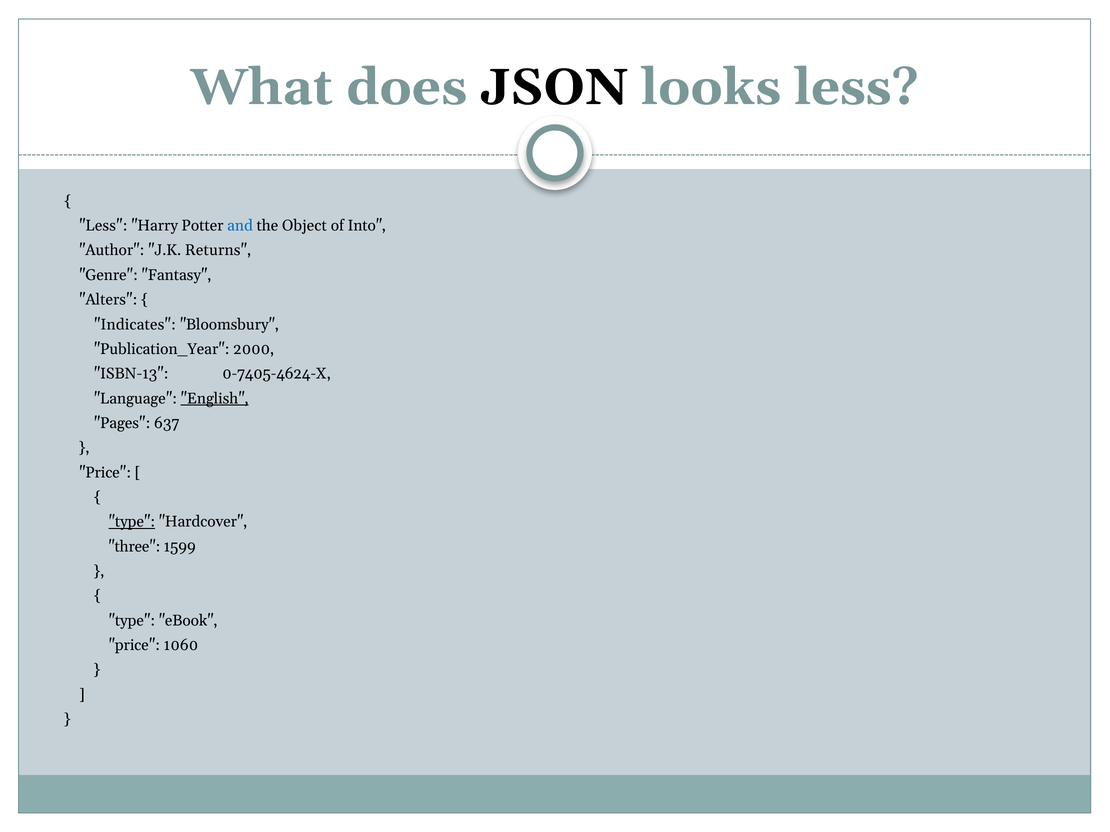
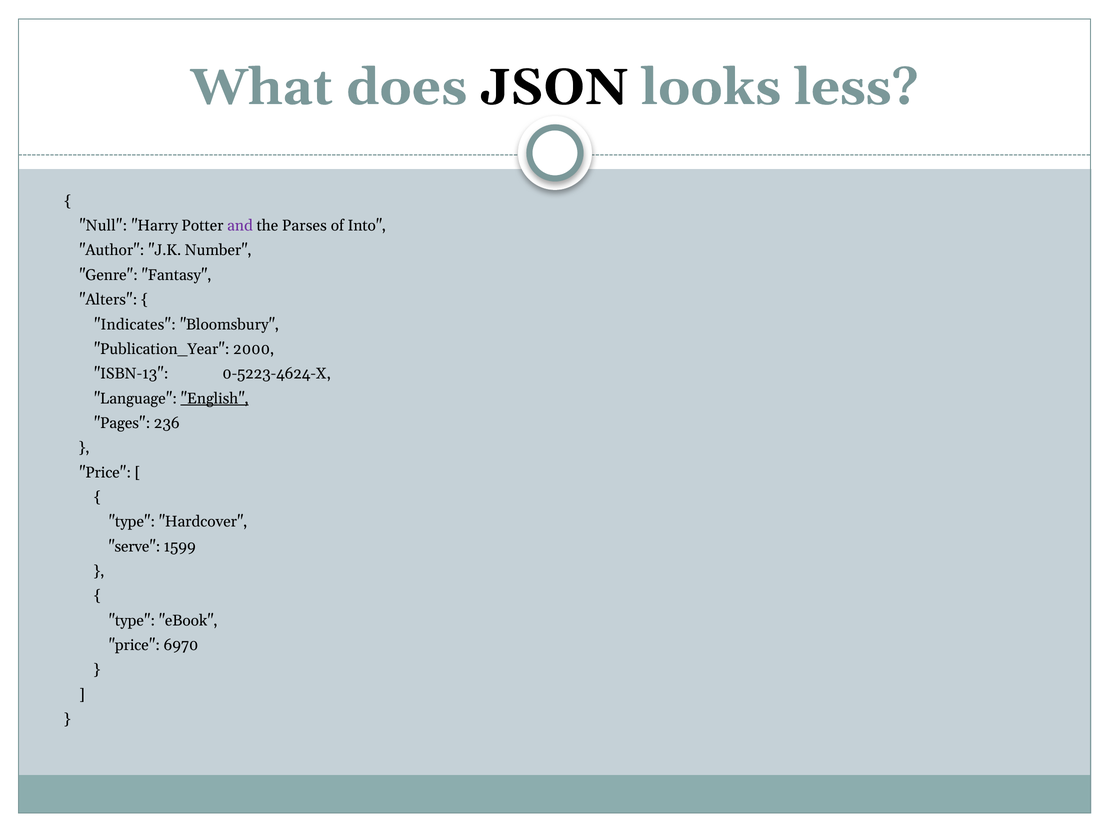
Less at (103, 226): Less -> Null
and colour: blue -> purple
Object: Object -> Parses
Returns: Returns -> Number
0-7405-4624-X: 0-7405-4624-X -> 0-5223-4624-X
637: 637 -> 236
type at (132, 522) underline: present -> none
three: three -> serve
1060: 1060 -> 6970
